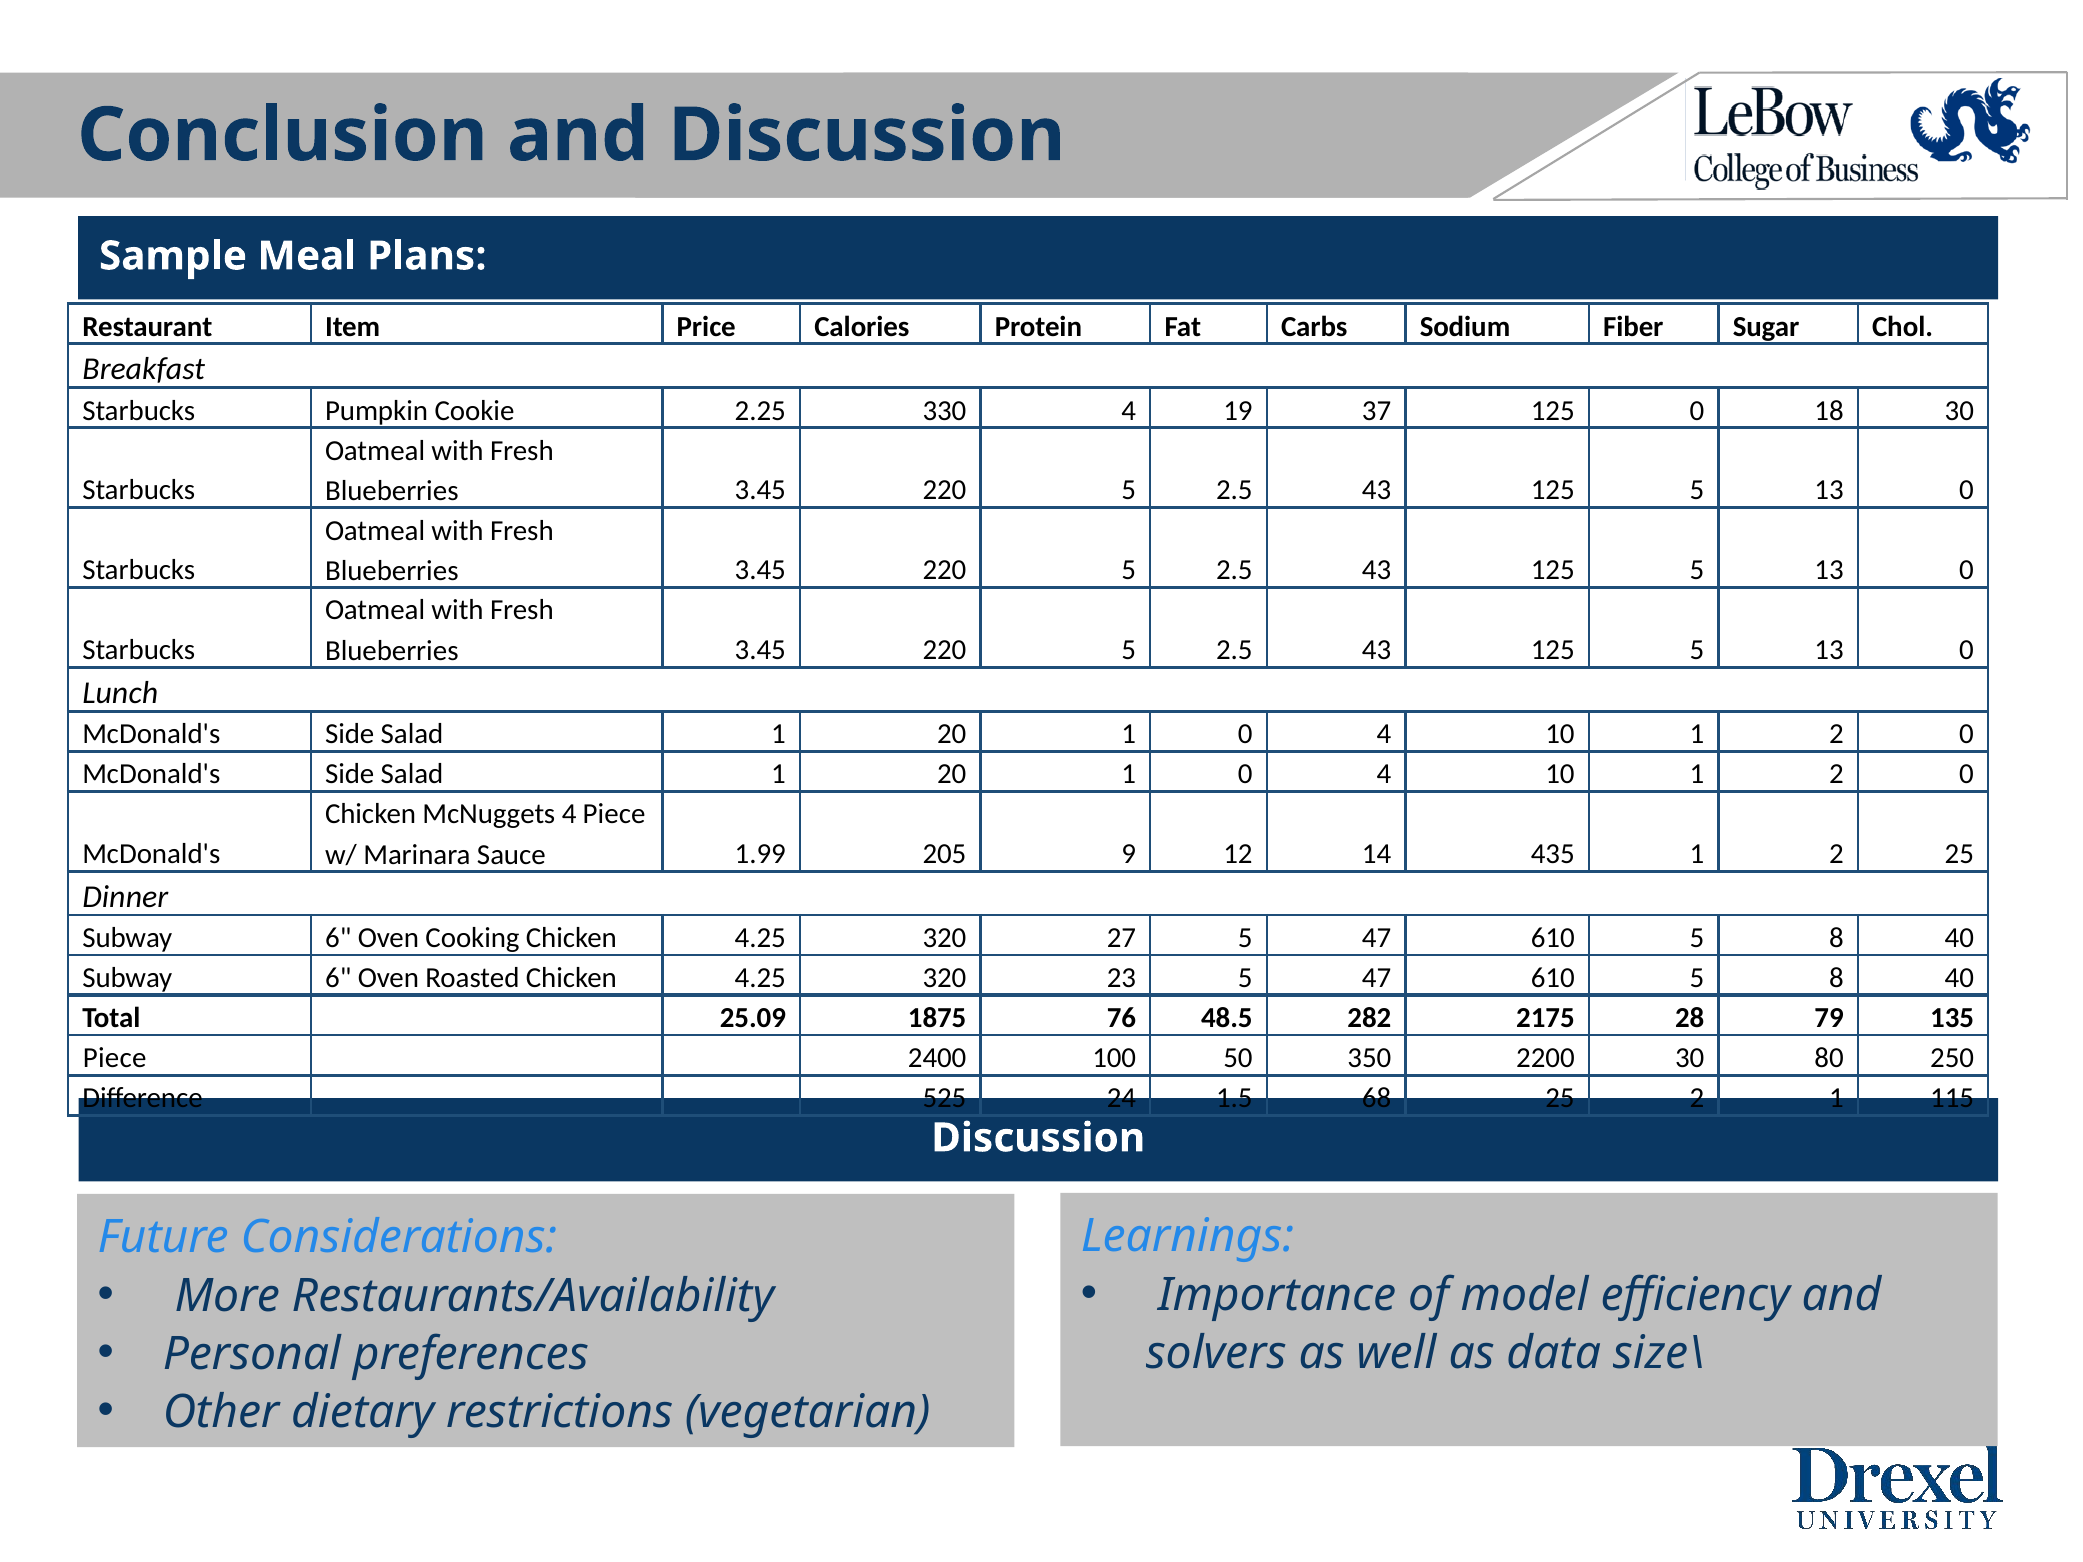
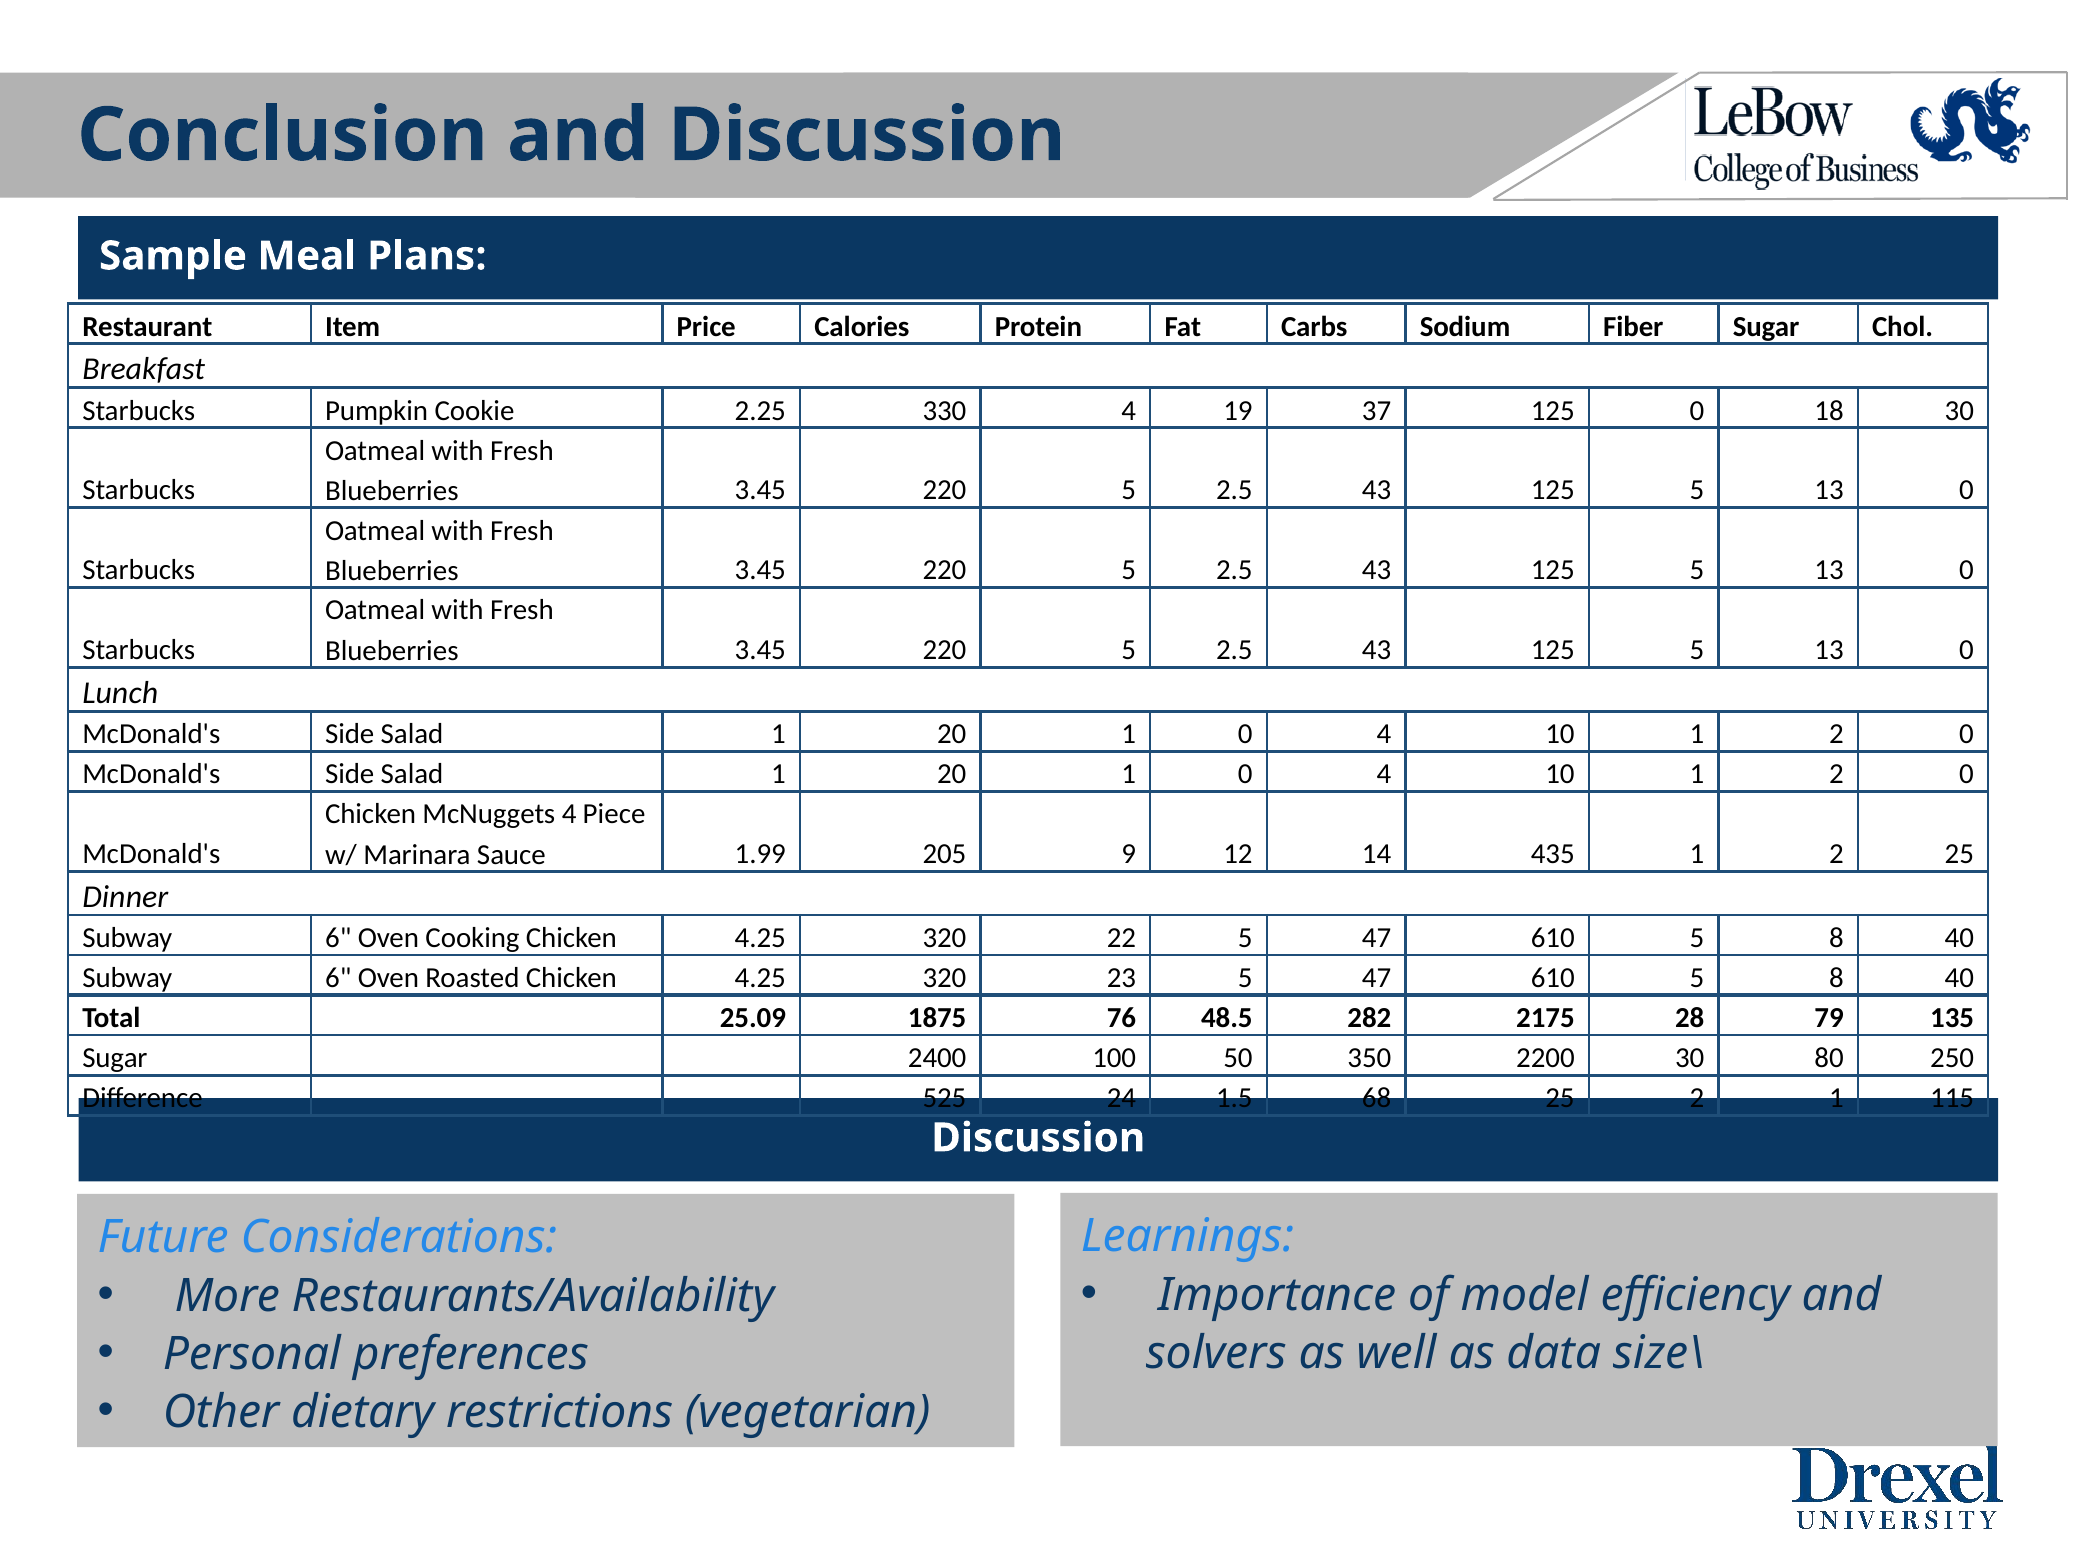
27: 27 -> 22
Piece at (115, 1058): Piece -> Sugar
